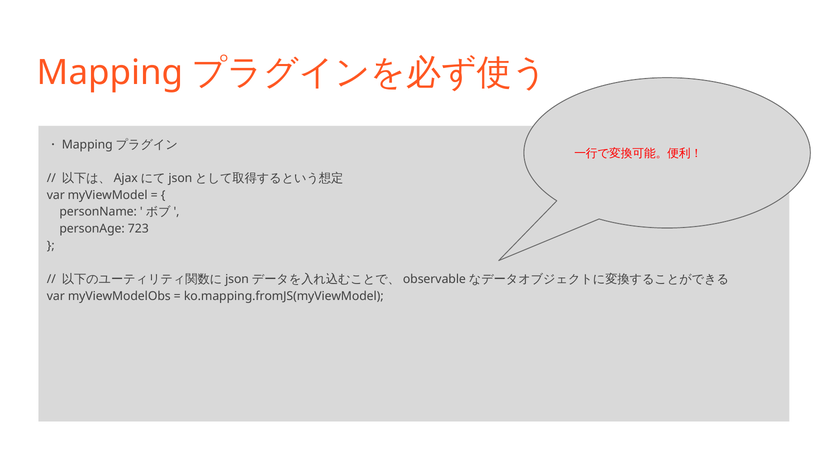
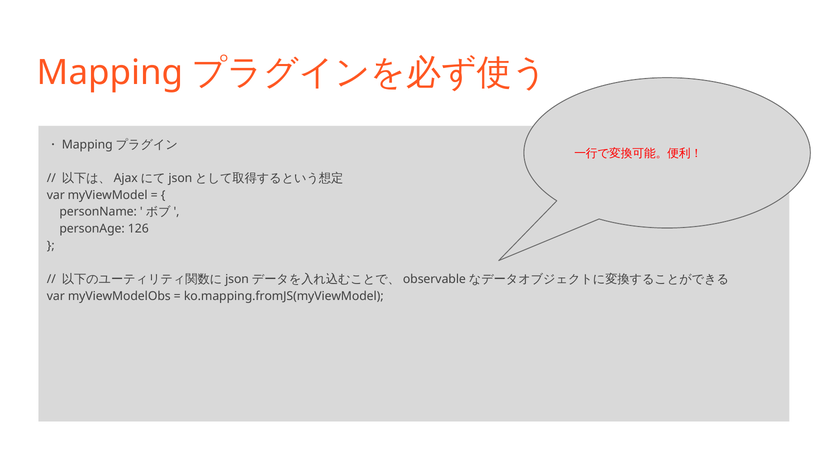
723: 723 -> 126
